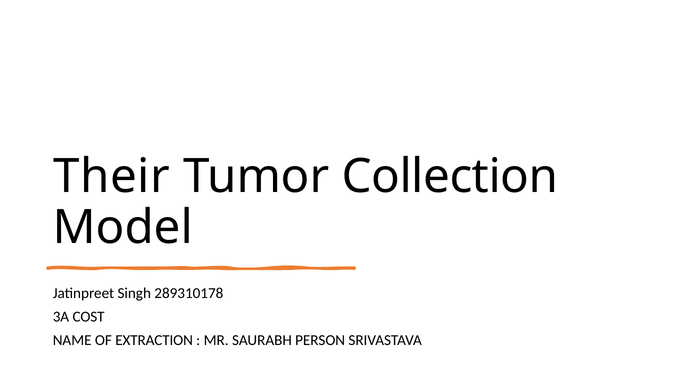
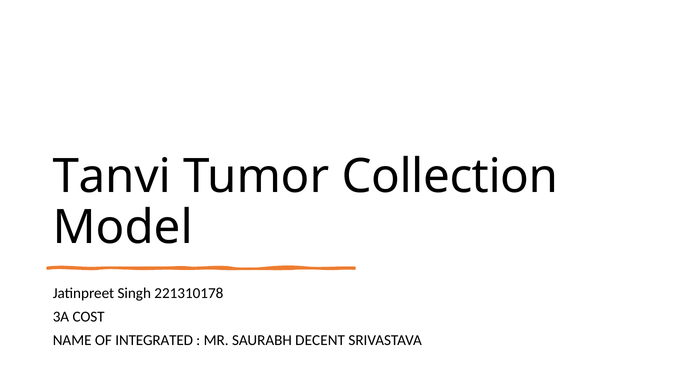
Their: Their -> Tanvi
289310178: 289310178 -> 221310178
EXTRACTION: EXTRACTION -> INTEGRATED
PERSON: PERSON -> DECENT
